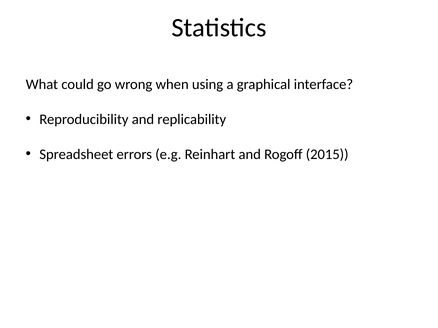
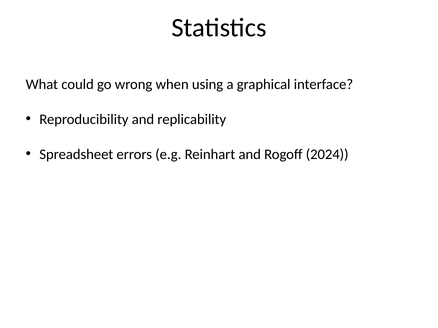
2015: 2015 -> 2024
